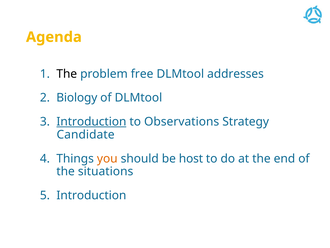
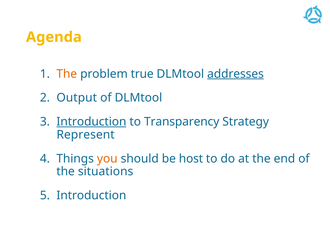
The at (67, 74) colour: black -> orange
free: free -> true
addresses underline: none -> present
Biology: Biology -> Output
Observations: Observations -> Transparency
Candidate: Candidate -> Represent
